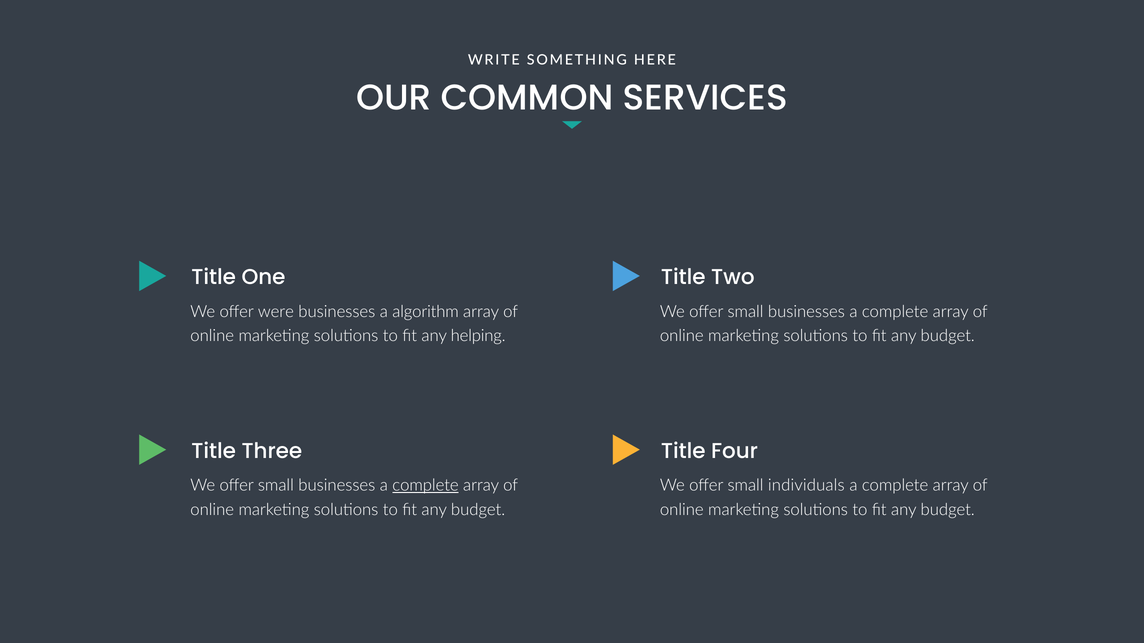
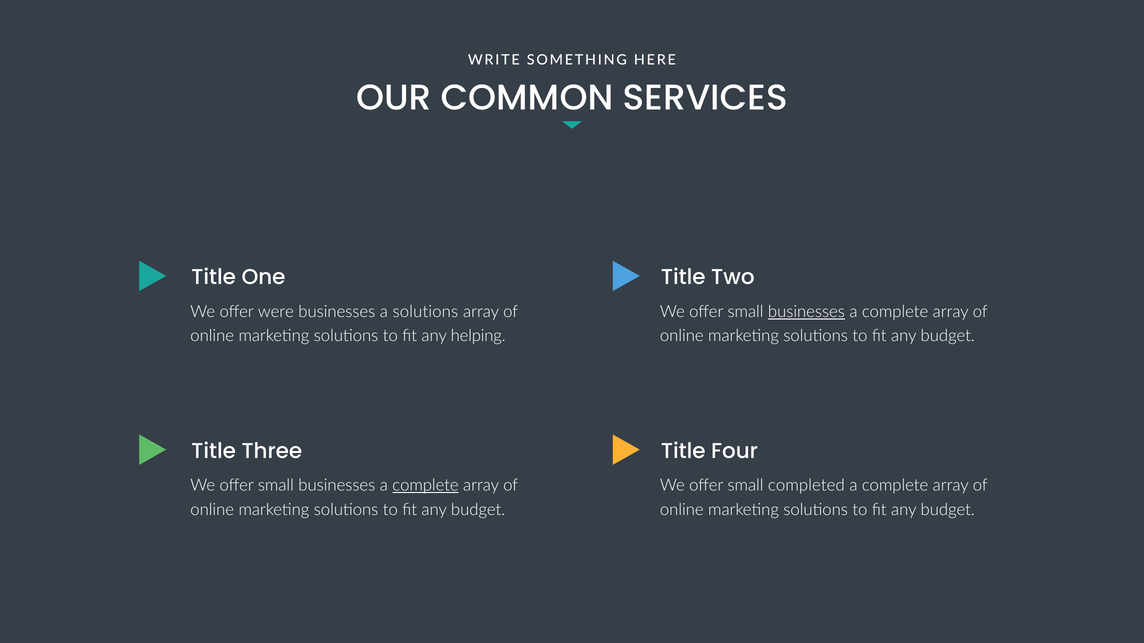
a algorithm: algorithm -> solutions
businesses at (806, 312) underline: none -> present
individuals: individuals -> completed
